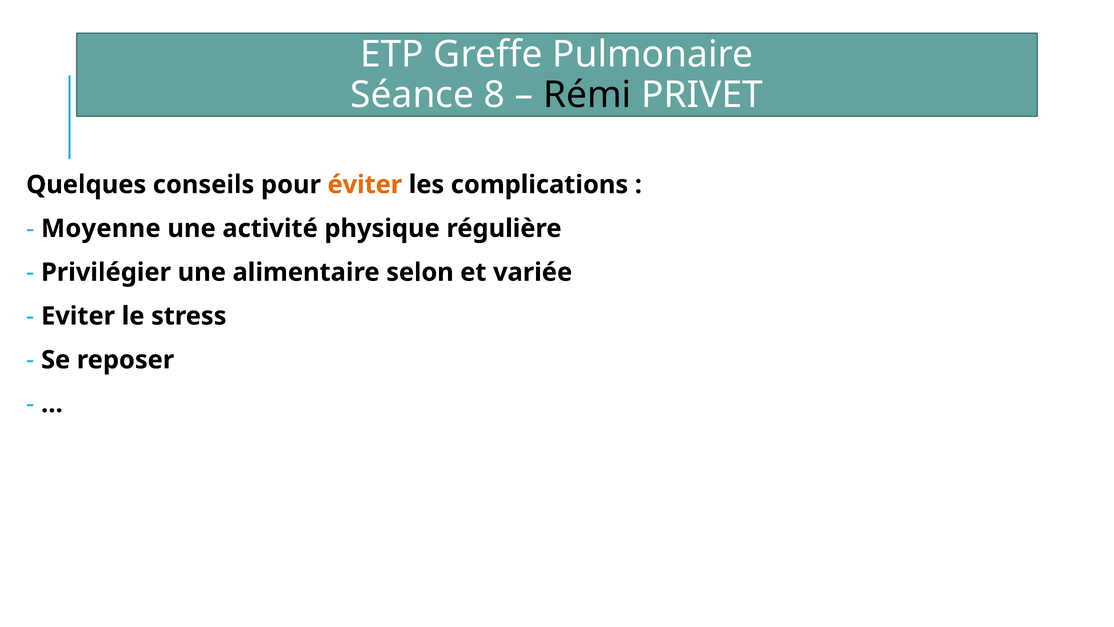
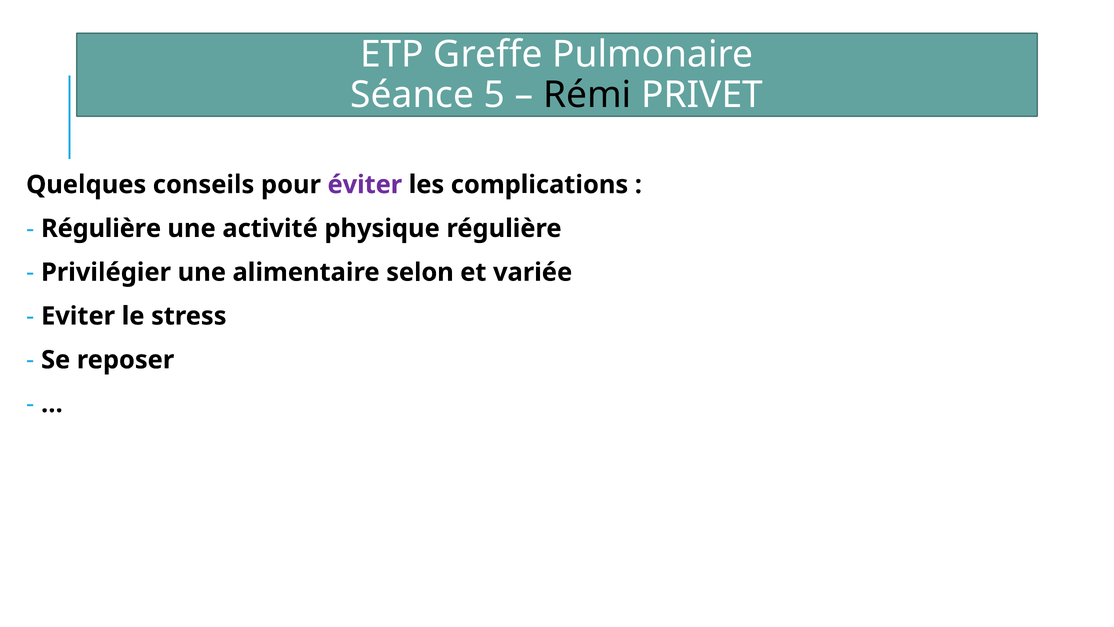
8: 8 -> 5
éviter colour: orange -> purple
Moyenne at (101, 228): Moyenne -> Régulière
